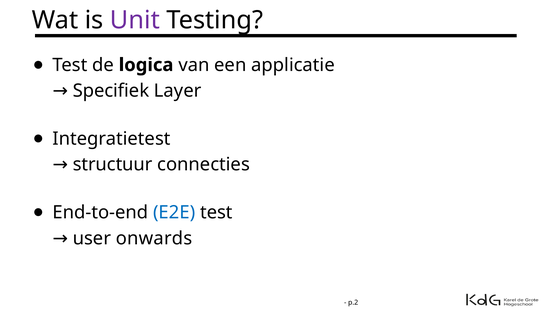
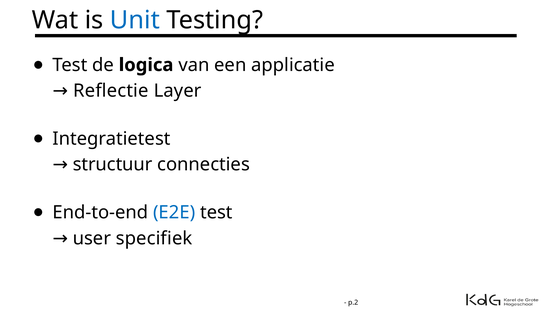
Unit colour: purple -> blue
Specifiek: Specifiek -> Reflectie
onwards: onwards -> specifiek
